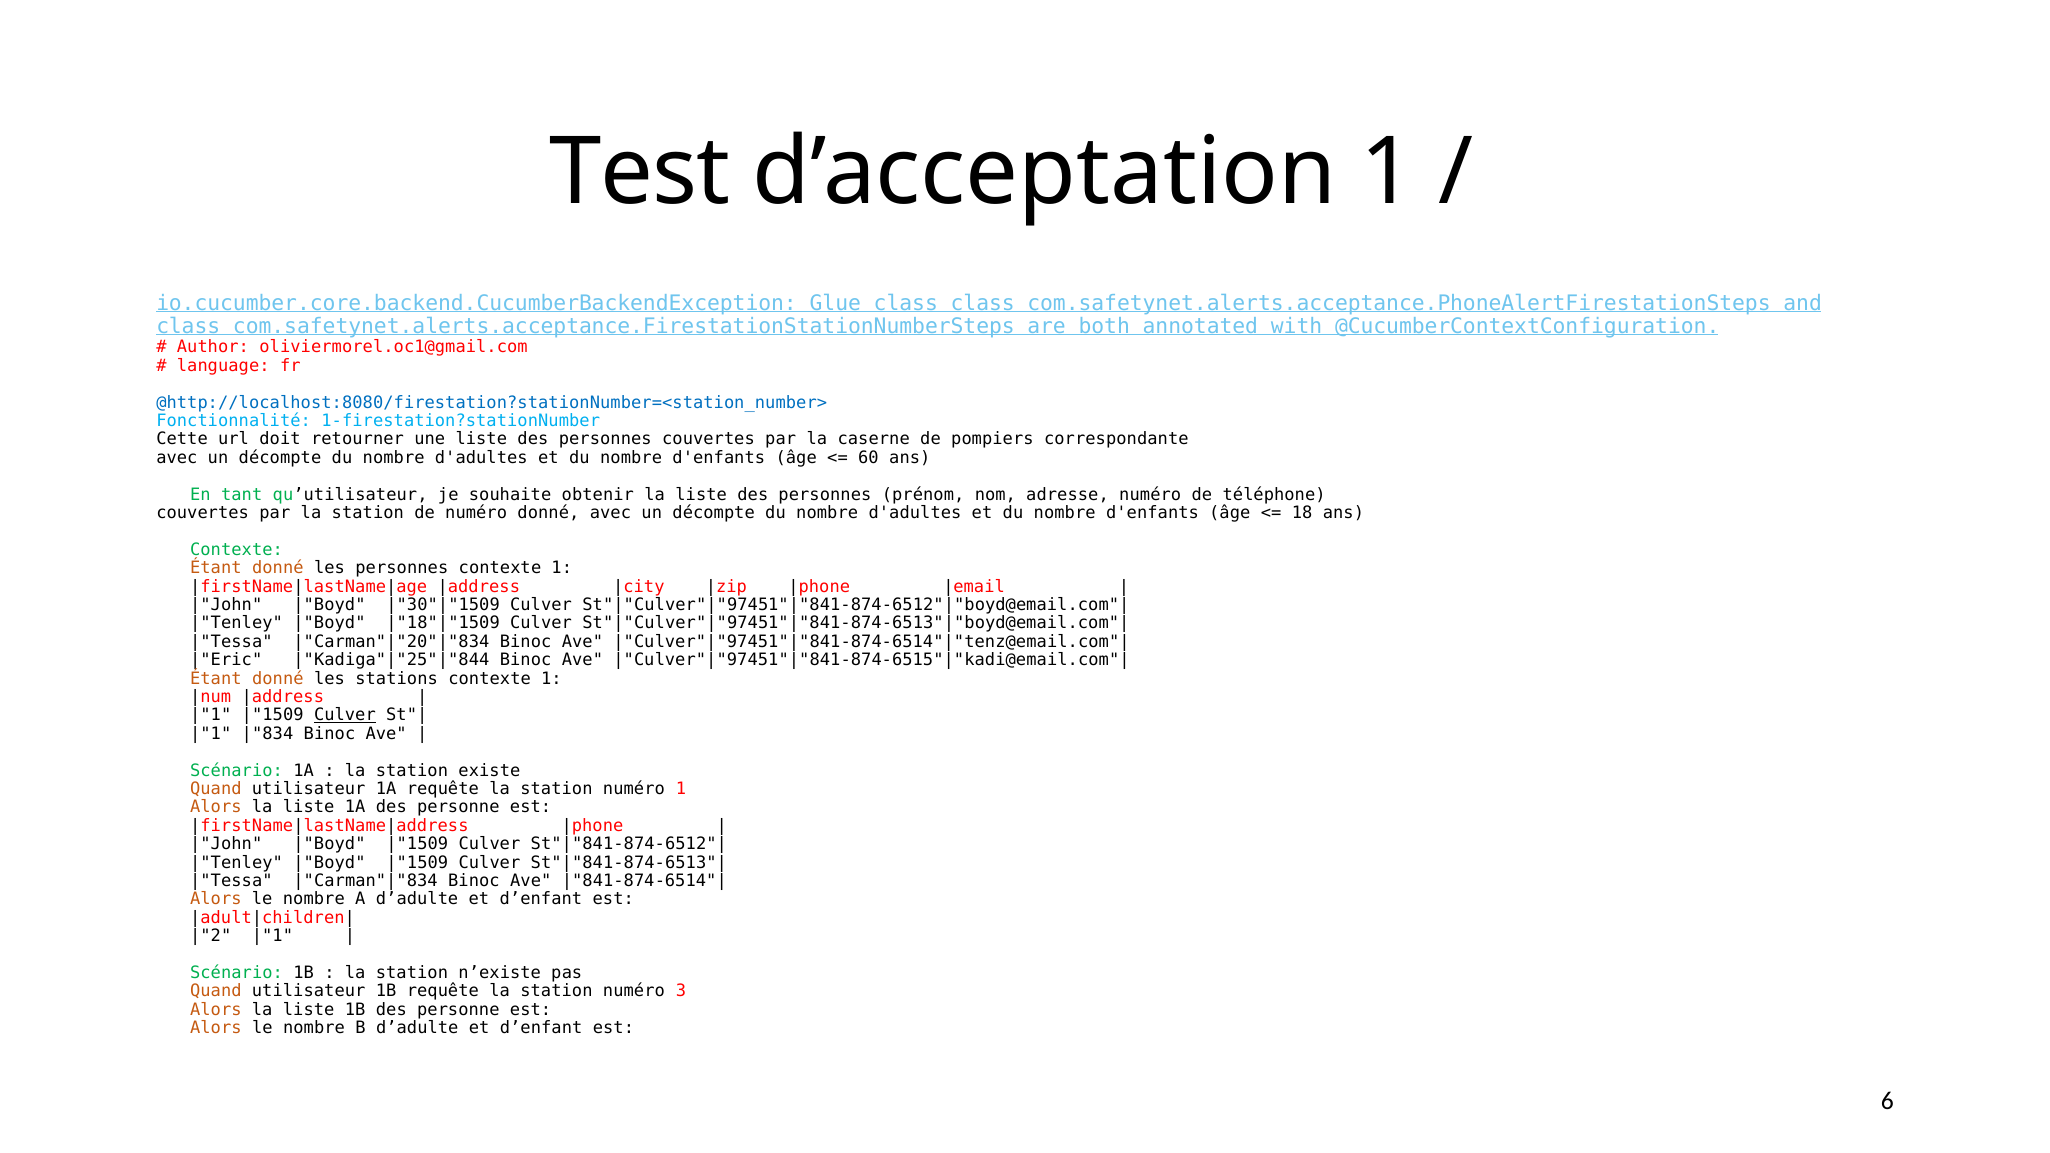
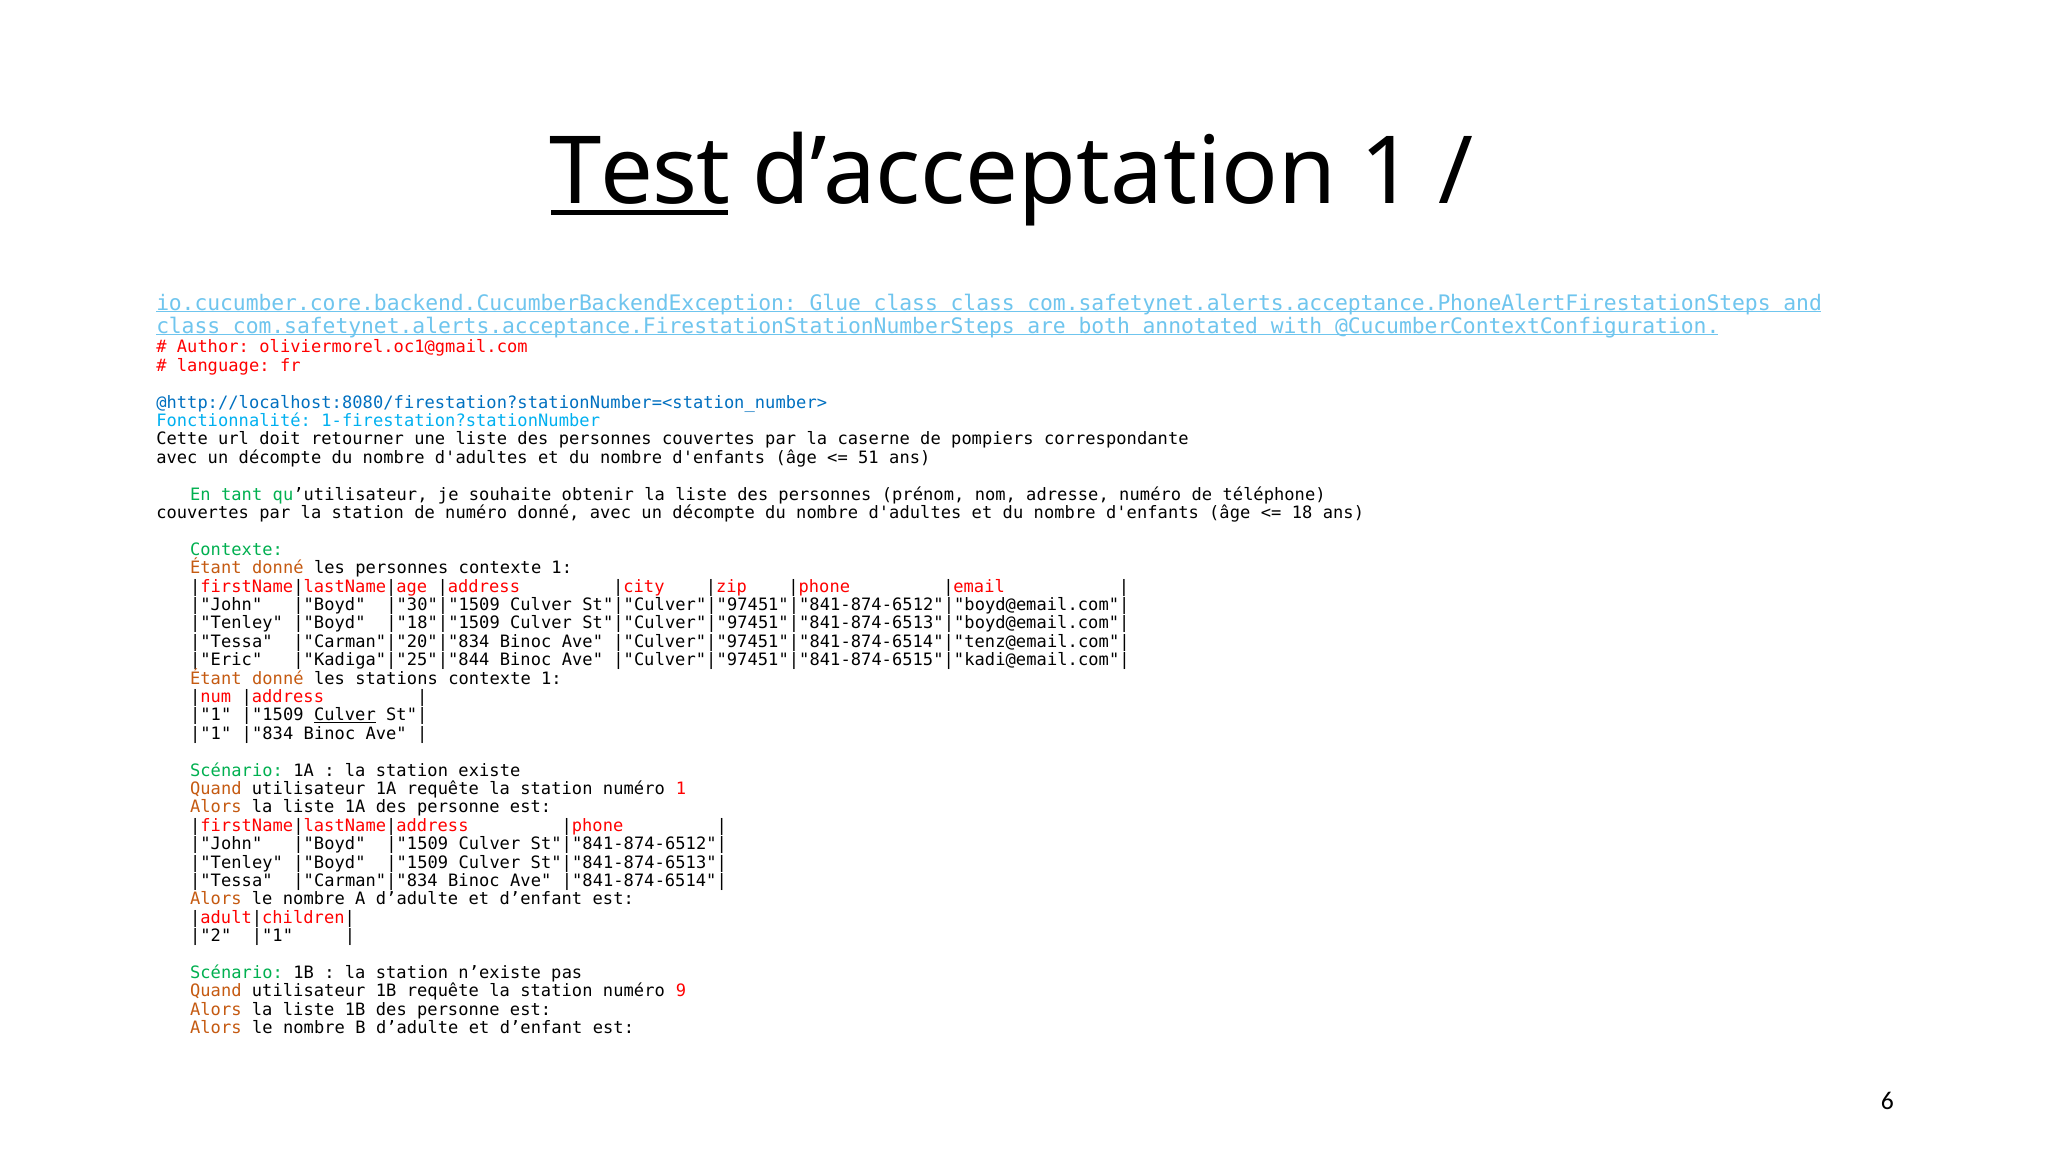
Test underline: none -> present
60: 60 -> 51
3: 3 -> 9
